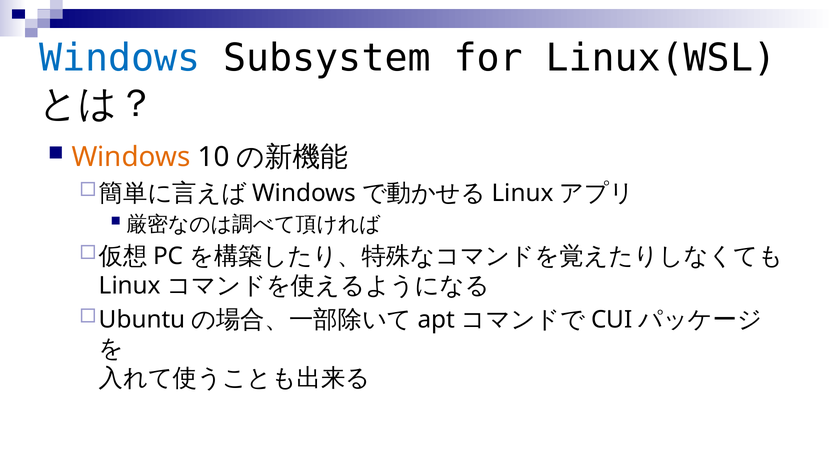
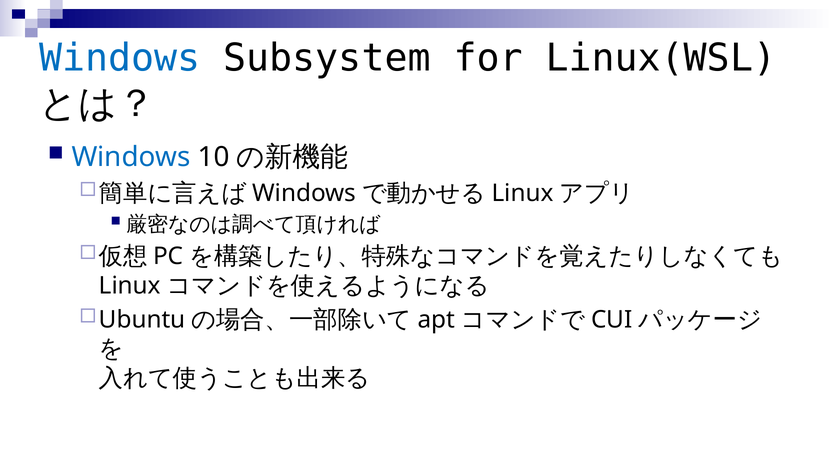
Windows at (131, 157) colour: orange -> blue
